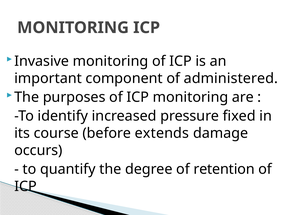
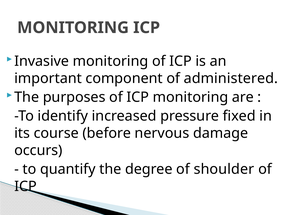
extends: extends -> nervous
retention: retention -> shoulder
